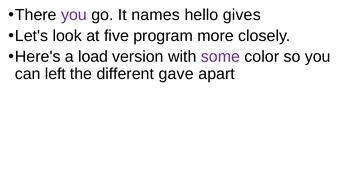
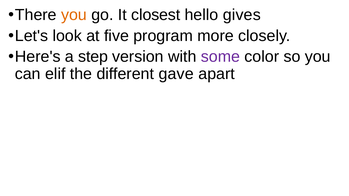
you at (74, 15) colour: purple -> orange
names: names -> closest
load: load -> step
left: left -> elif
